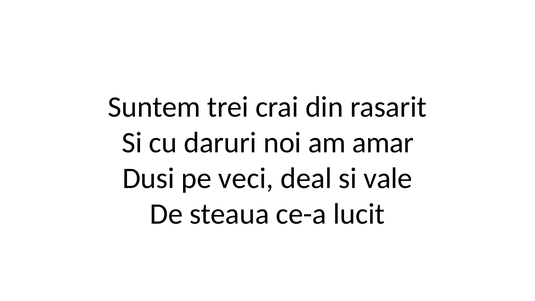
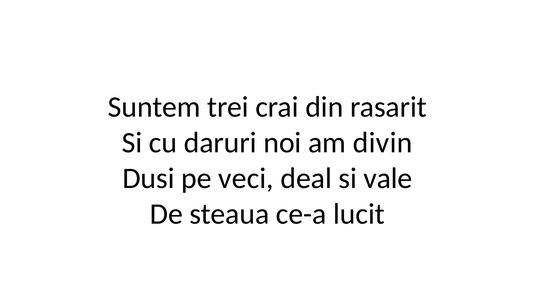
amar: amar -> divin
